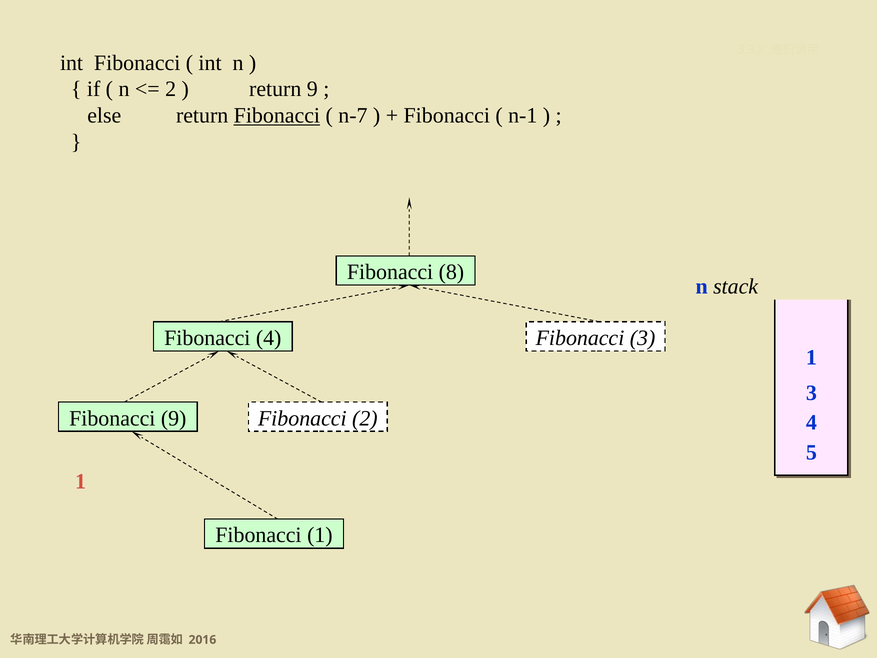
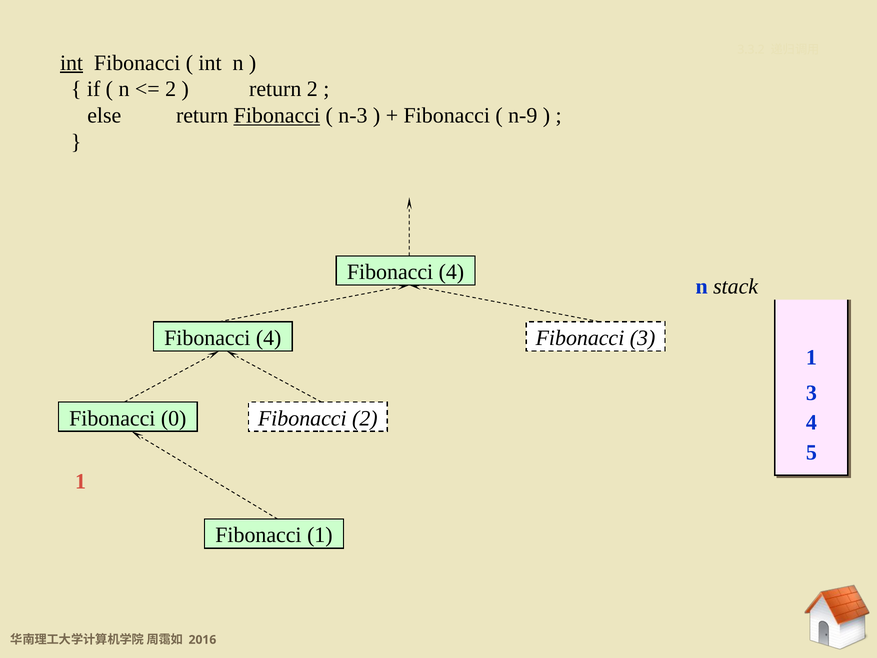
int at (72, 63) underline: none -> present
return 9: 9 -> 2
n-7: n-7 -> n-3
n-1: n-1 -> n-9
8 at (451, 272): 8 -> 4
Fibonacci 9: 9 -> 0
